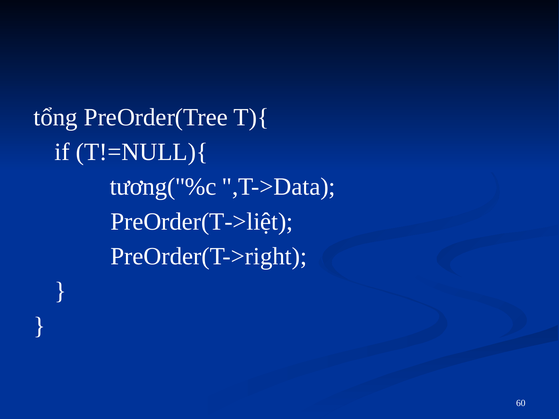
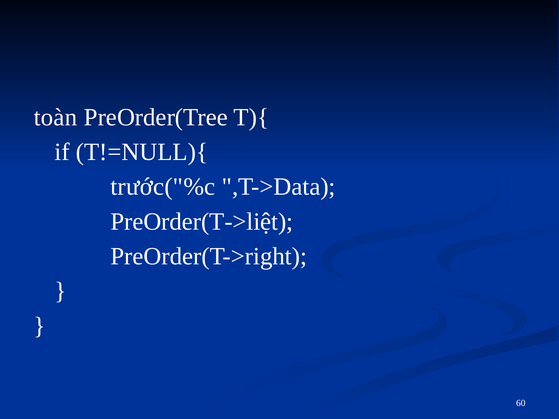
tổng: tổng -> toàn
tương("%c: tương("%c -> trước("%c
